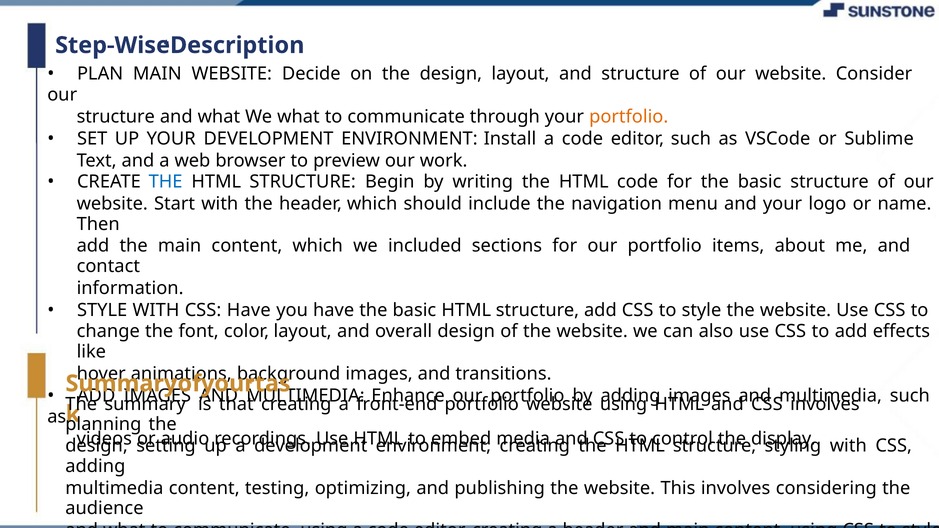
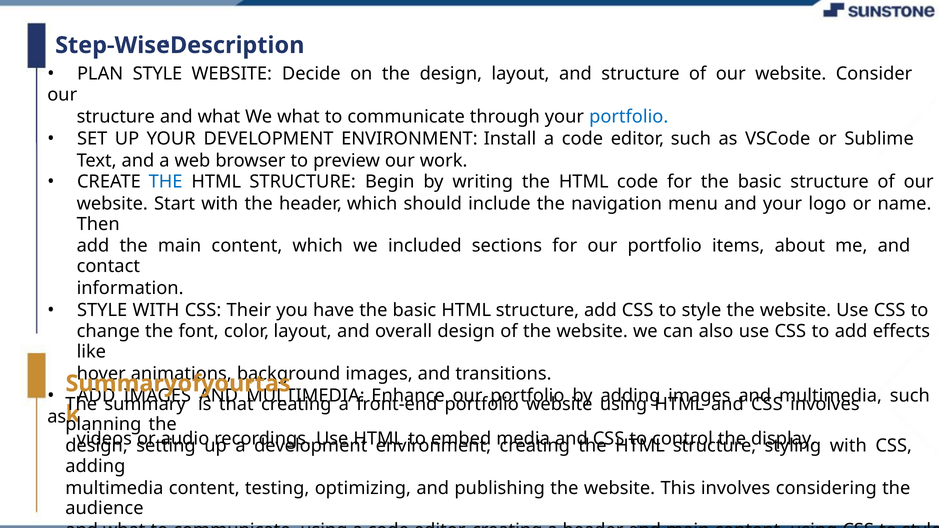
PLAN MAIN: MAIN -> STYLE
portfolio at (629, 117) colour: orange -> blue
CSS Have: Have -> Their
